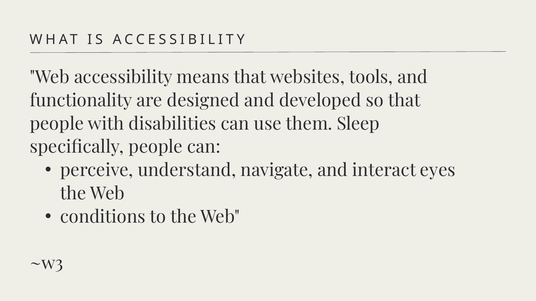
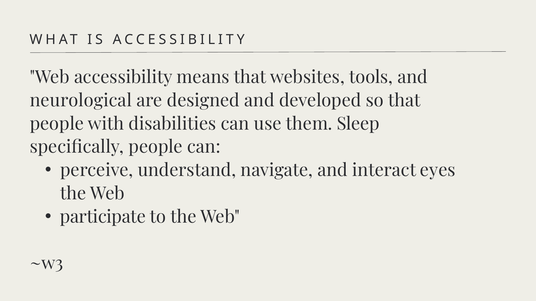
functionality: functionality -> neurological
conditions: conditions -> participate
